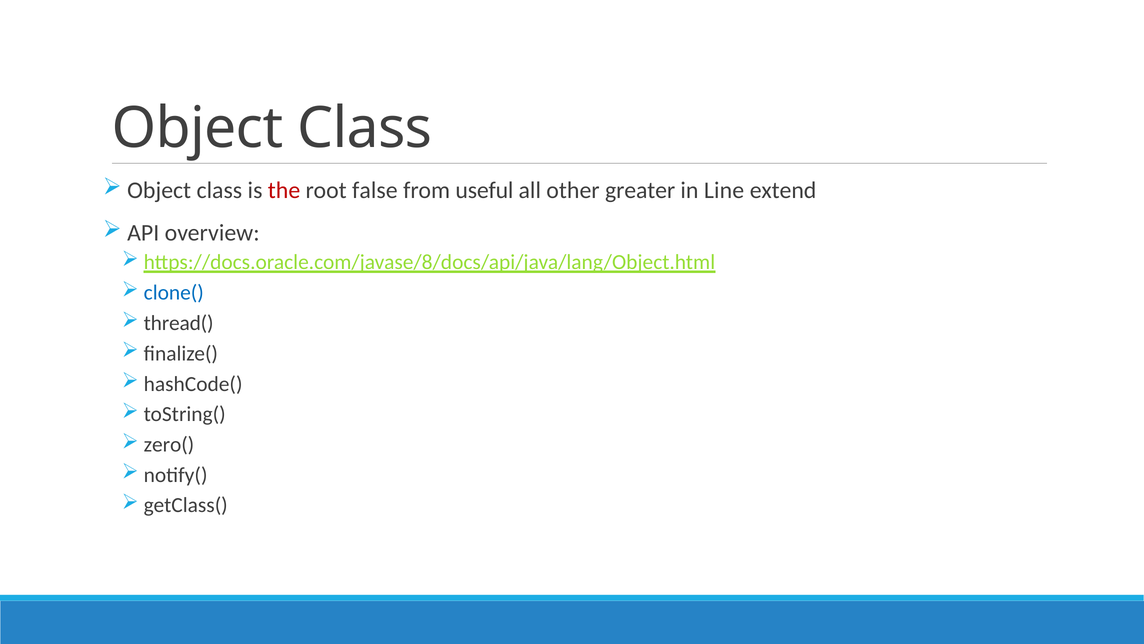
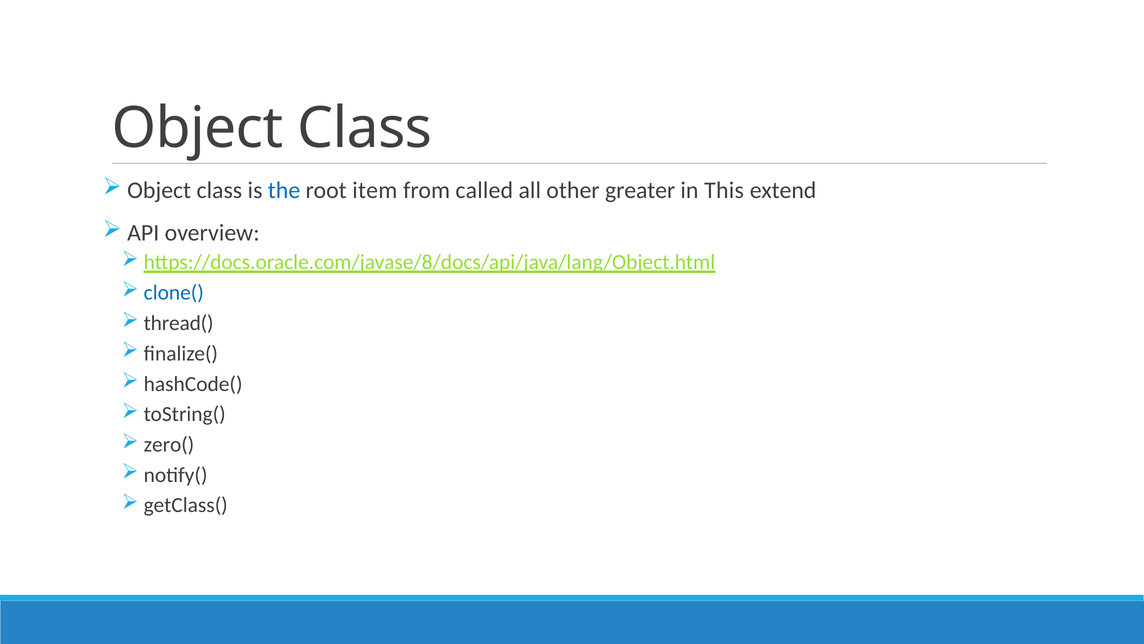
the colour: red -> blue
false: false -> item
useful: useful -> called
Line: Line -> This
